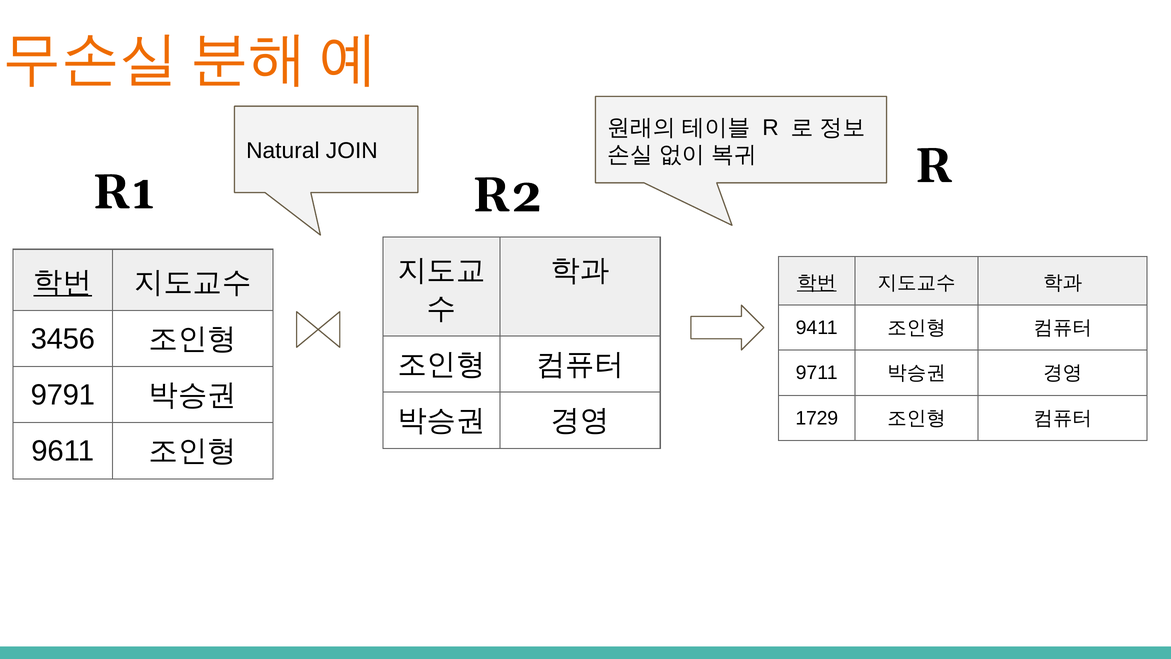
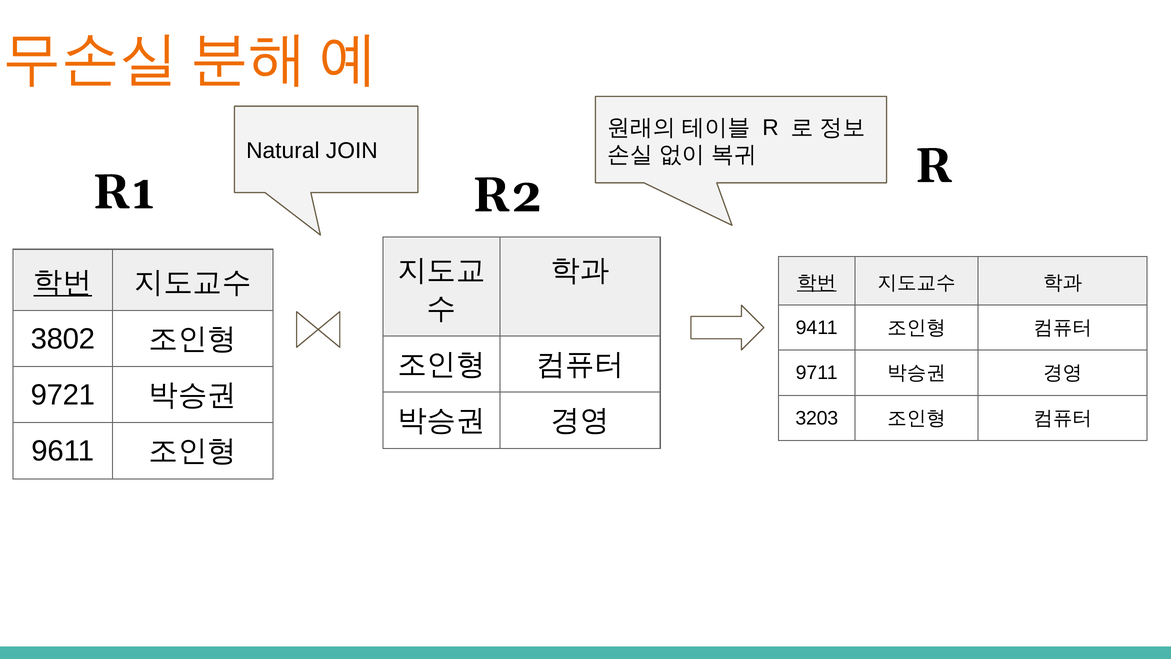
3456: 3456 -> 3802
9791: 9791 -> 9721
1729: 1729 -> 3203
